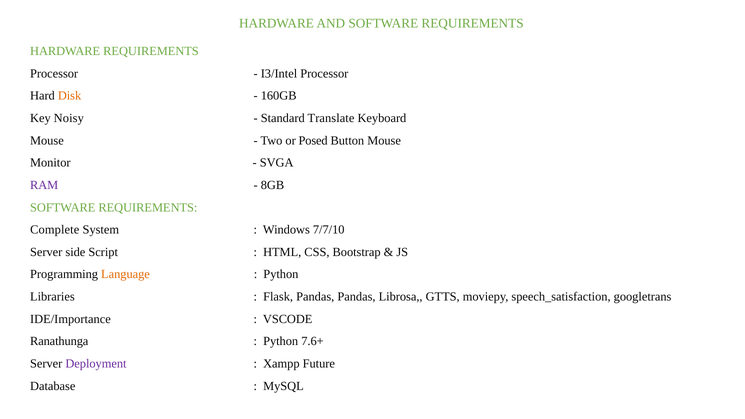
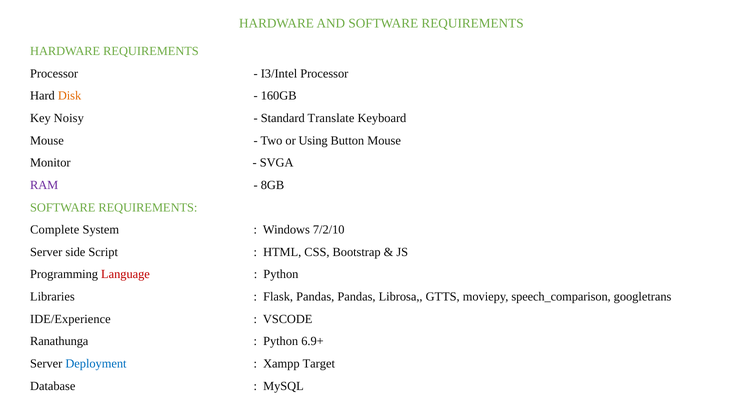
Posed: Posed -> Using
7/7/10: 7/7/10 -> 7/2/10
Language colour: orange -> red
speech_satisfaction: speech_satisfaction -> speech_comparison
IDE/Importance: IDE/Importance -> IDE/Experience
7.6+: 7.6+ -> 6.9+
Deployment colour: purple -> blue
Future: Future -> Target
